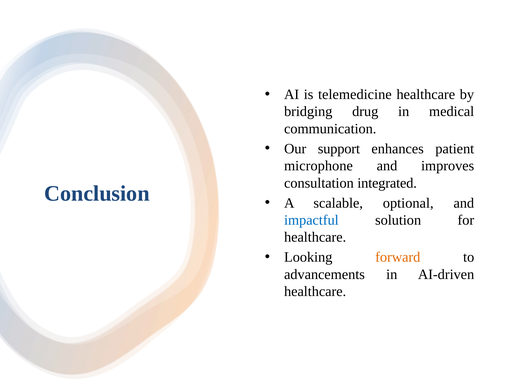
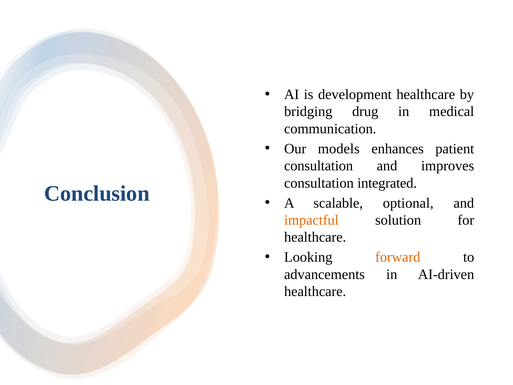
telemedicine: telemedicine -> development
support: support -> models
microphone at (318, 166): microphone -> consultation
impactful colour: blue -> orange
